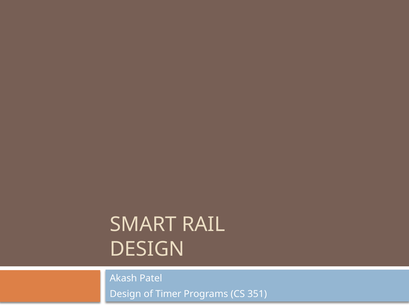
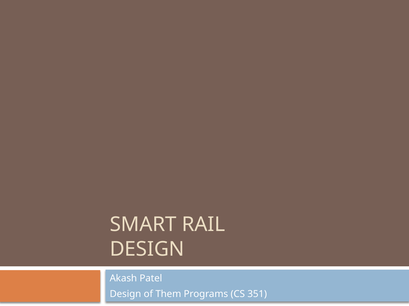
Timer: Timer -> Them
